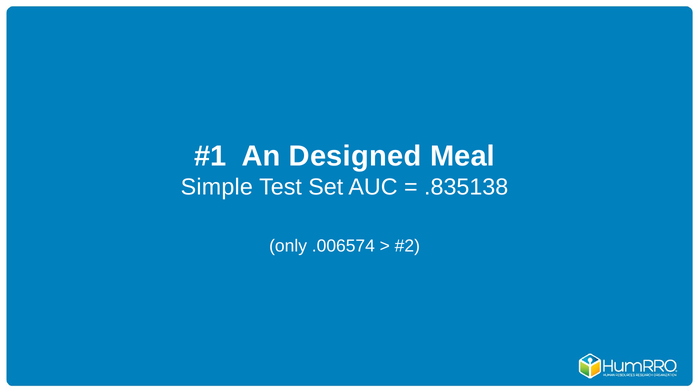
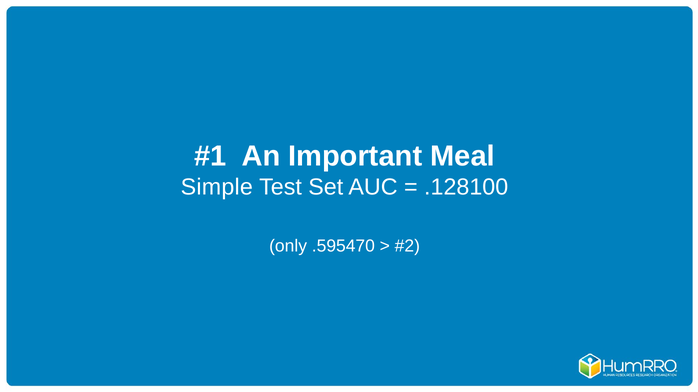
Designed: Designed -> Important
.835138: .835138 -> .128100
.006574: .006574 -> .595470
